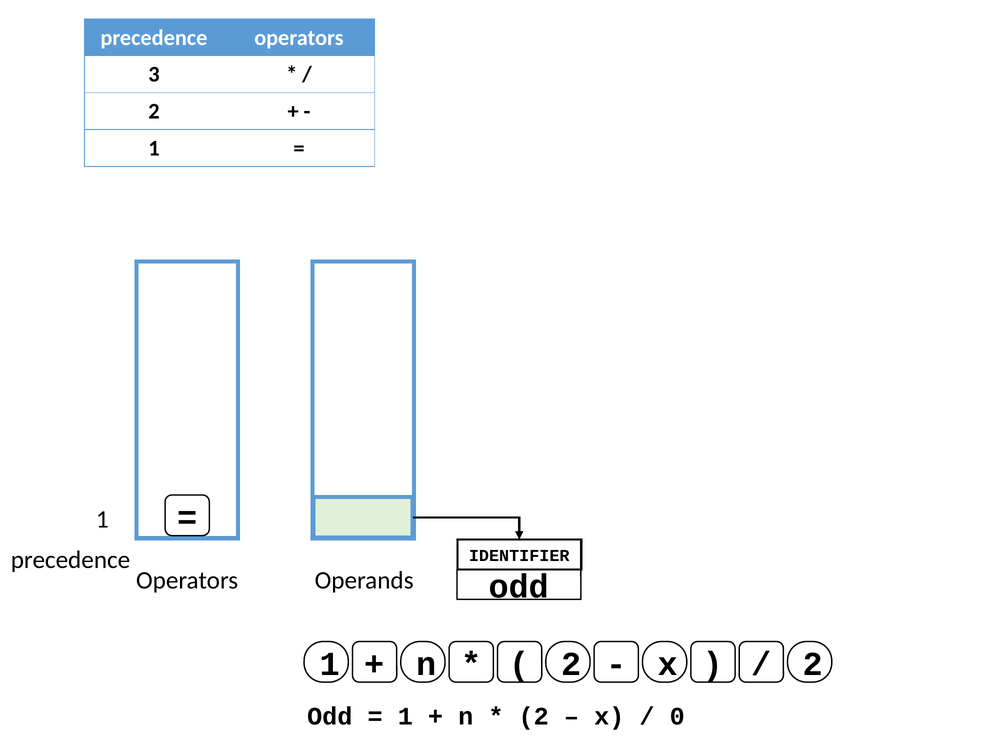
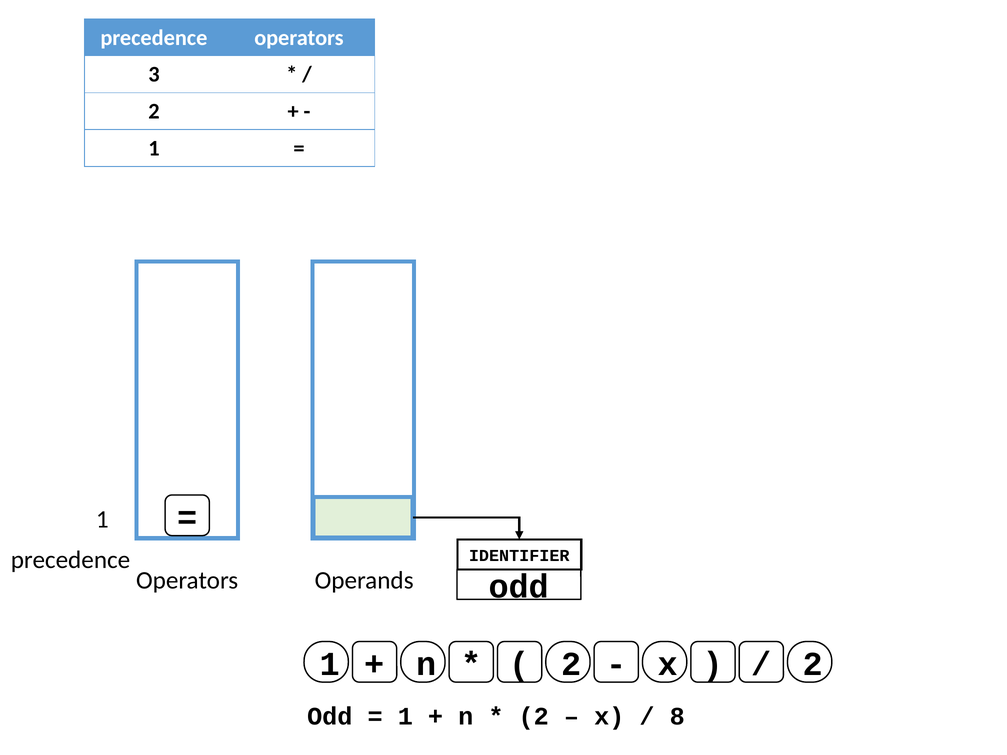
0: 0 -> 8
